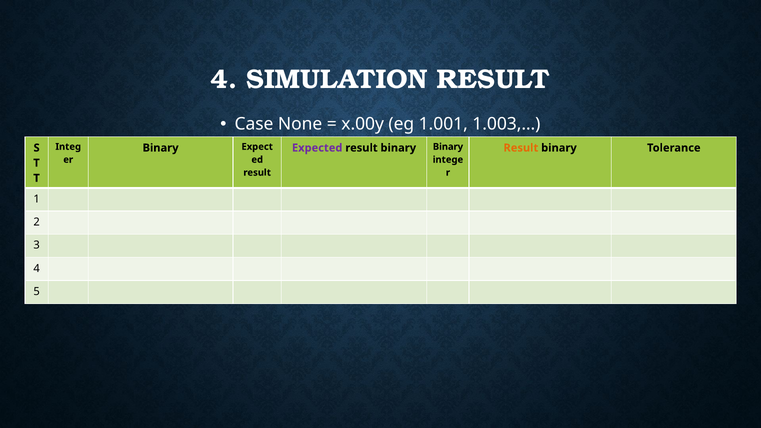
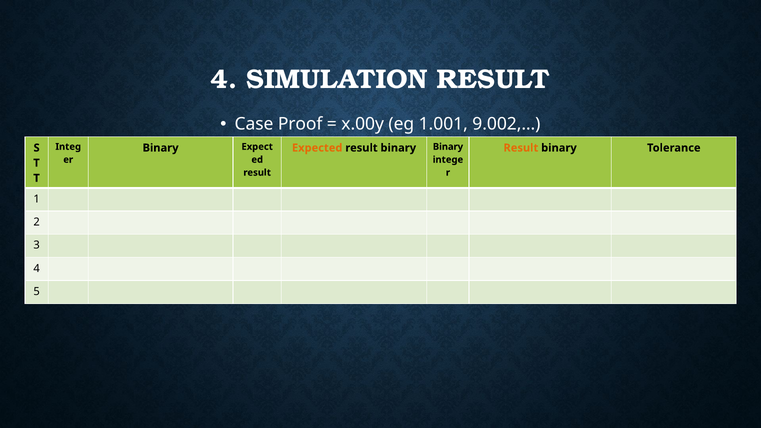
None: None -> Proof
1.003,…: 1.003,… -> 9.002,…
Expected colour: purple -> orange
